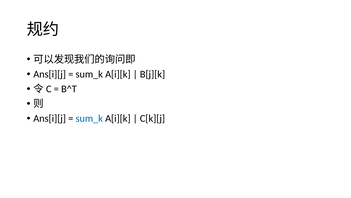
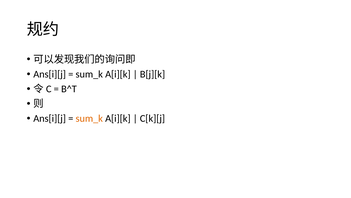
sum_k at (89, 118) colour: blue -> orange
